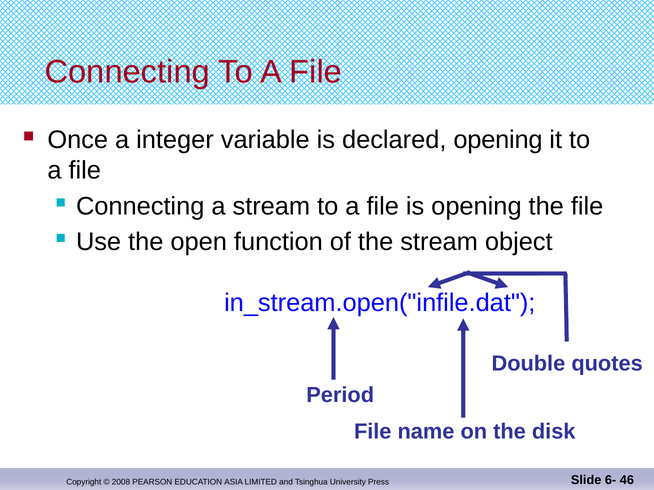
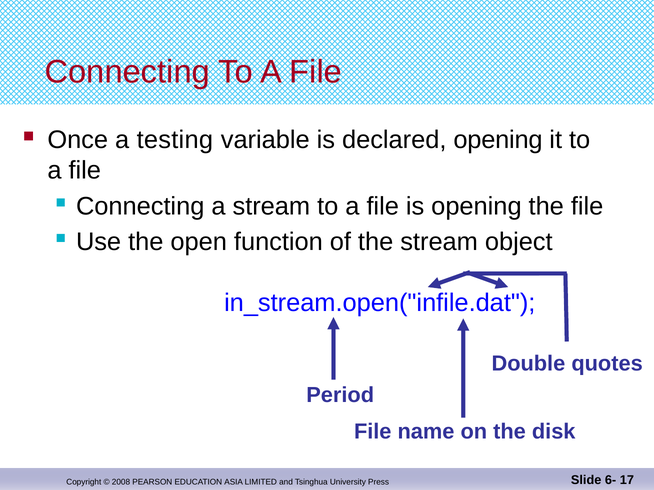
integer: integer -> testing
46: 46 -> 17
